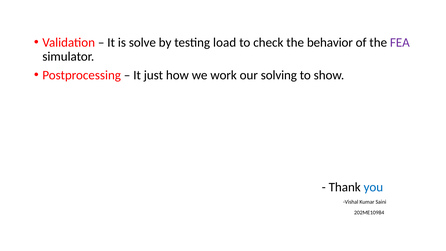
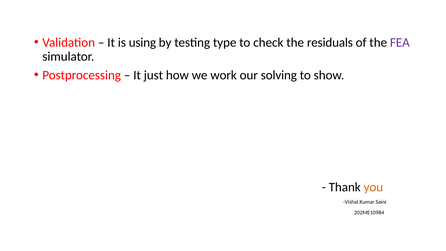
solve: solve -> using
load: load -> type
behavior: behavior -> residuals
you colour: blue -> orange
